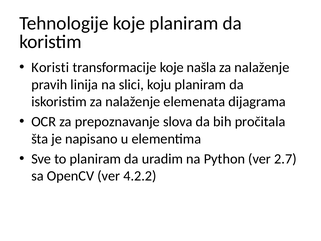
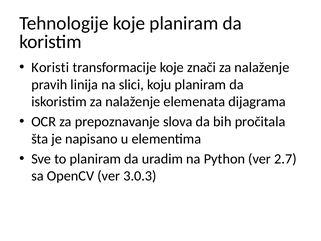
našla: našla -> znači
4.2.2: 4.2.2 -> 3.0.3
